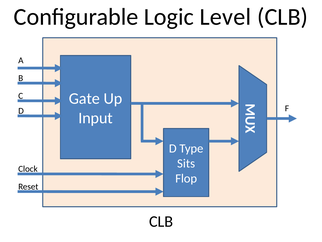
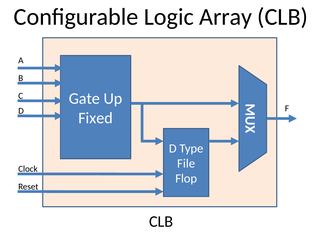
Level: Level -> Array
Input: Input -> Fixed
Sits: Sits -> File
